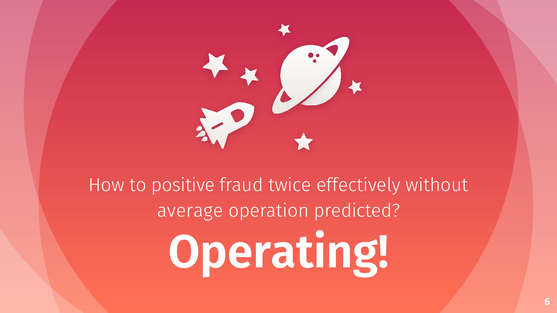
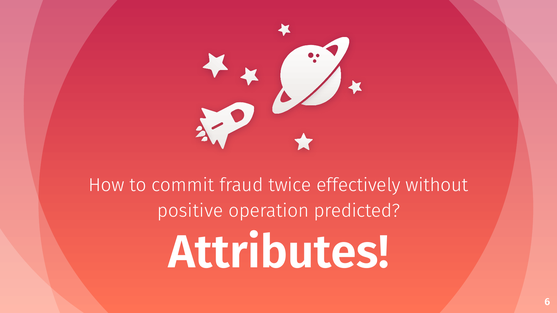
positive: positive -> commit
average: average -> positive
Operating: Operating -> Attributes
